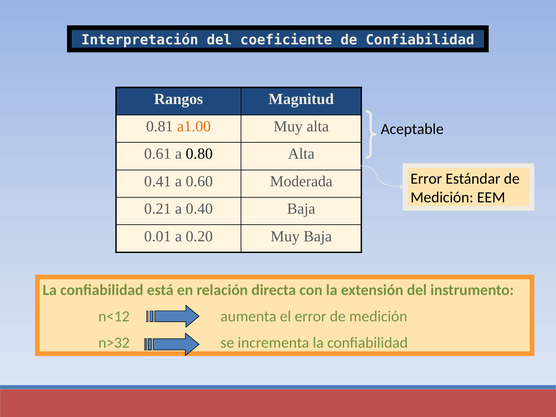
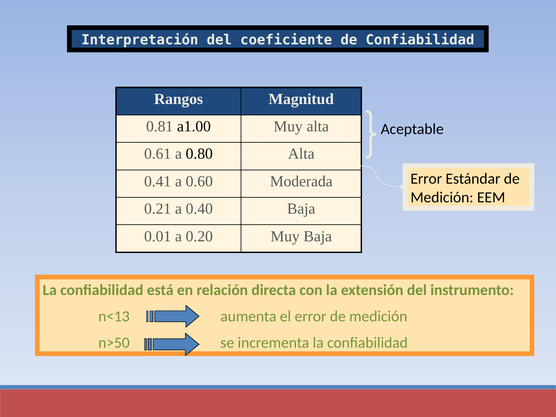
a1.00 colour: orange -> black
n<12: n<12 -> n<13
n>32: n>32 -> n>50
